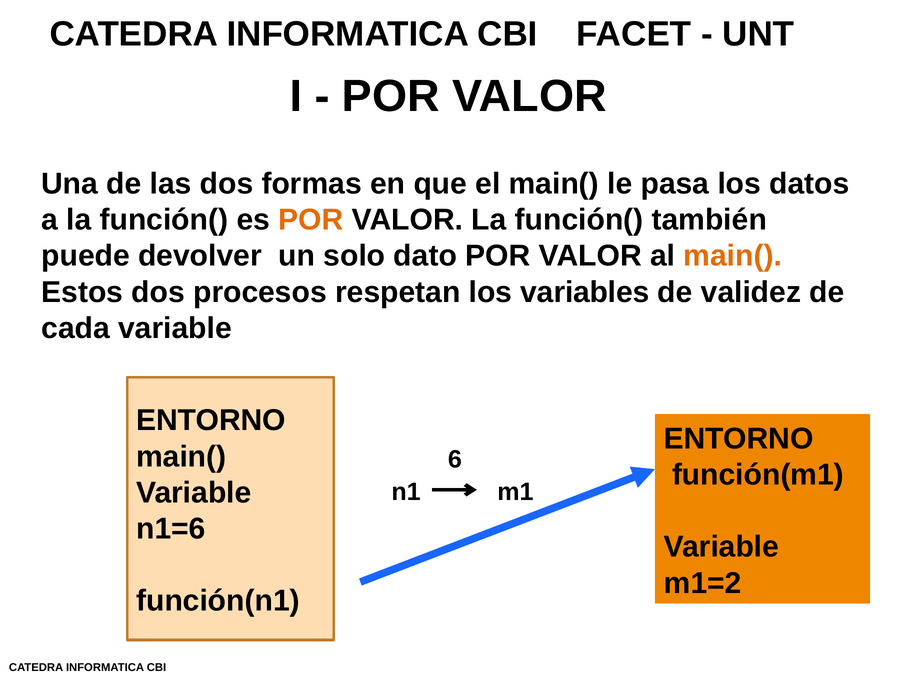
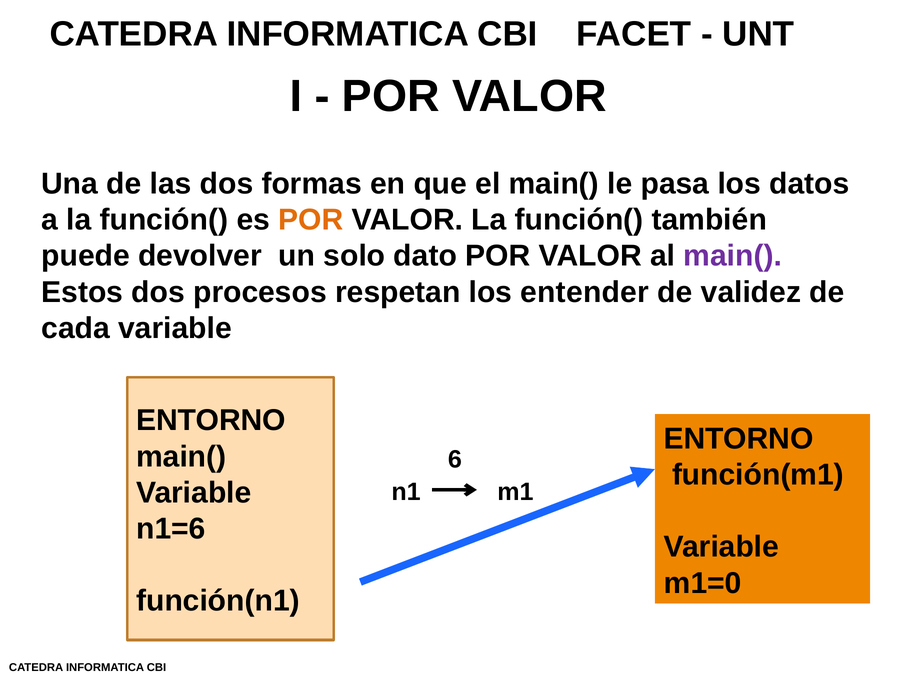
main( at (733, 256) colour: orange -> purple
variables: variables -> entender
m1=2: m1=2 -> m1=0
